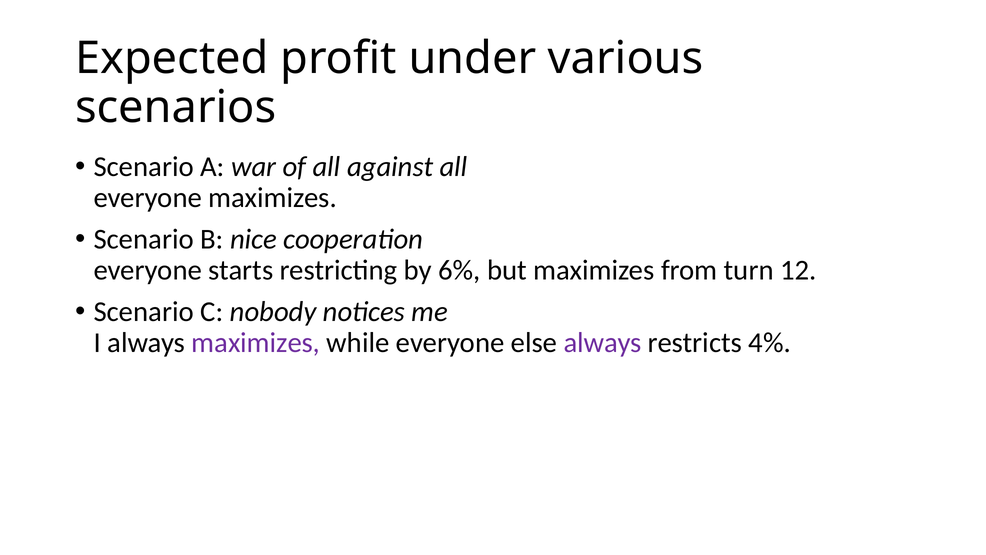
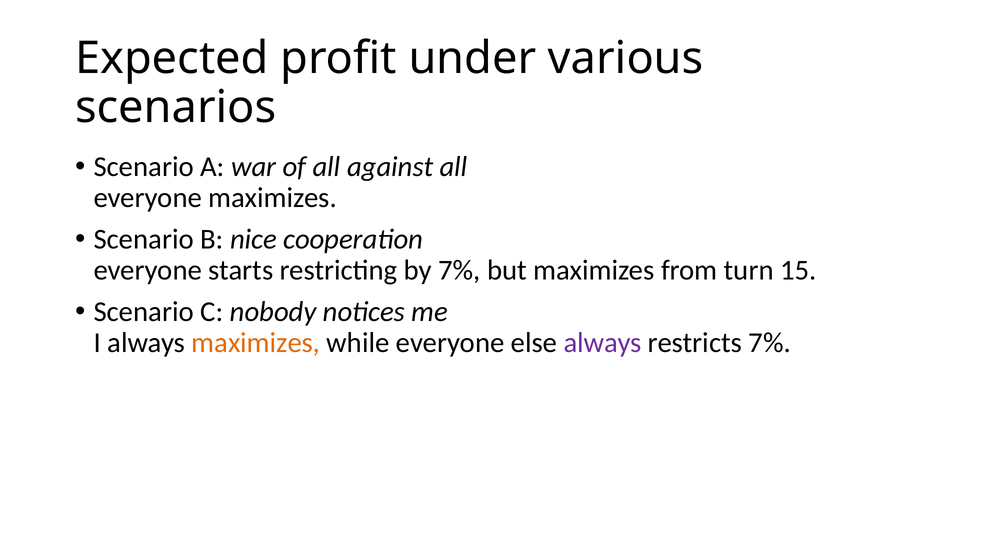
by 6%: 6% -> 7%
12: 12 -> 15
maximizes at (256, 343) colour: purple -> orange
restricts 4%: 4% -> 7%
